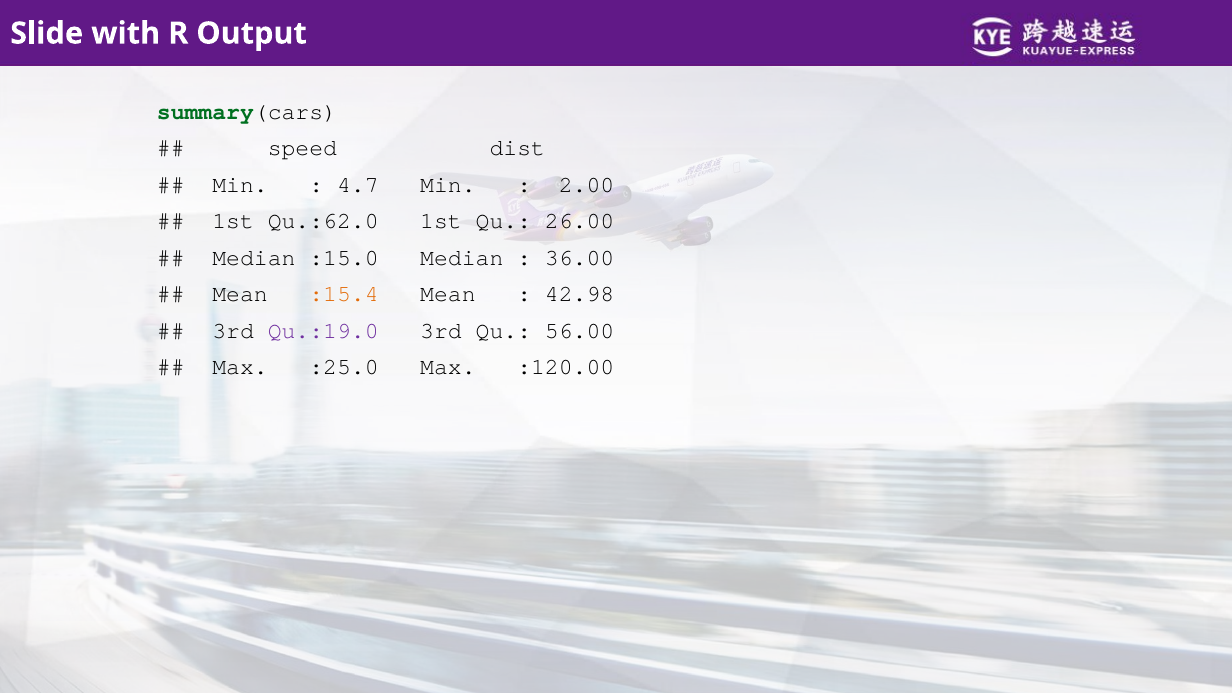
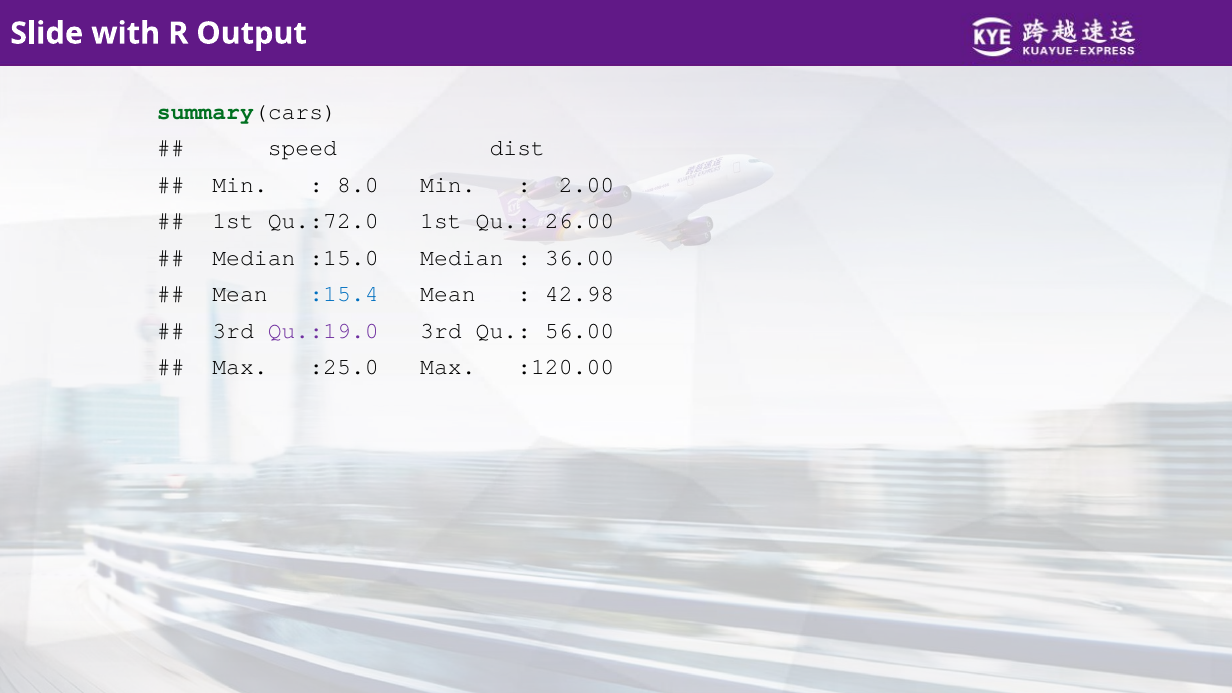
4.7: 4.7 -> 8.0
Qu.:62.0: Qu.:62.0 -> Qu.:72.0
:15.4 colour: orange -> blue
